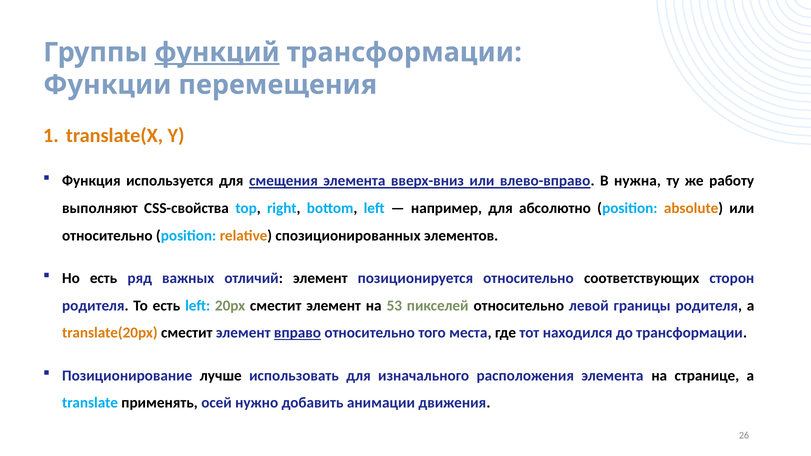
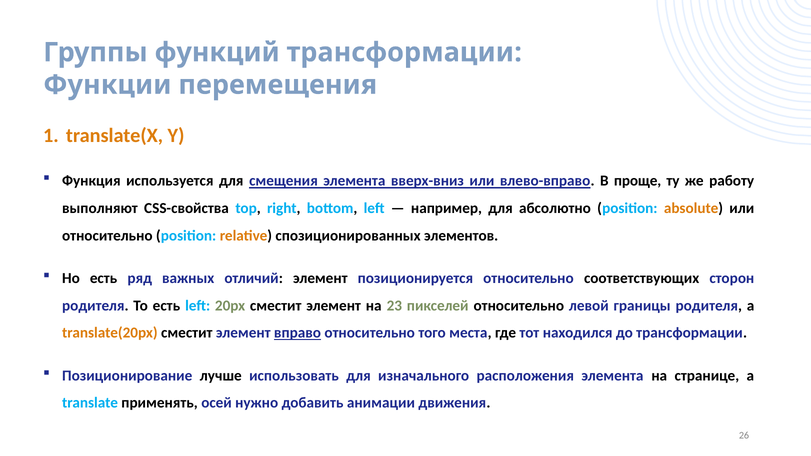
функций underline: present -> none
нужна: нужна -> проще
53: 53 -> 23
